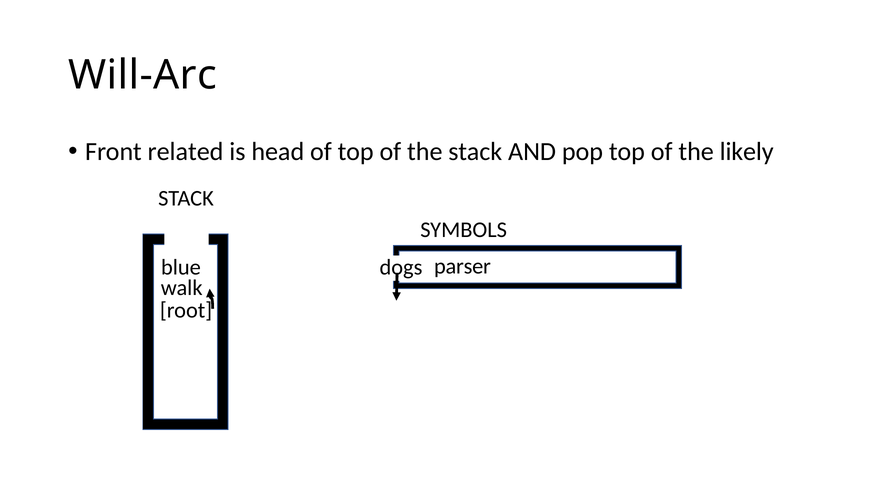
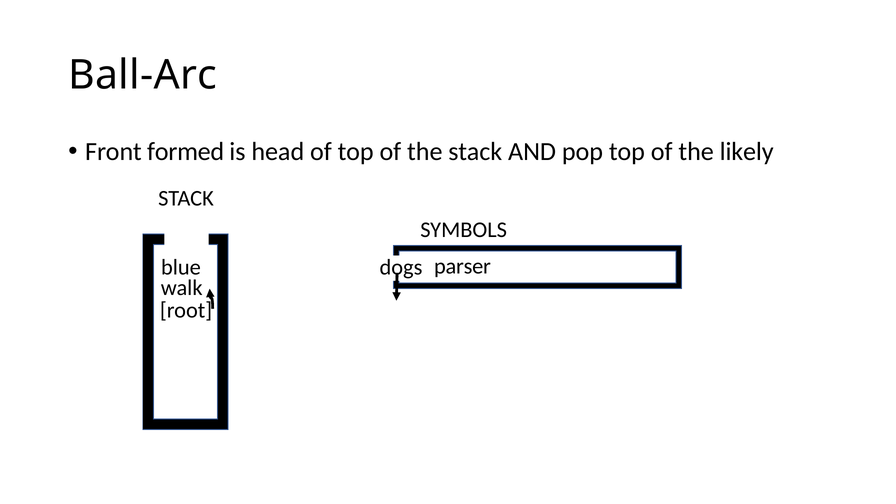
Will-Arc: Will-Arc -> Ball-Arc
related: related -> formed
